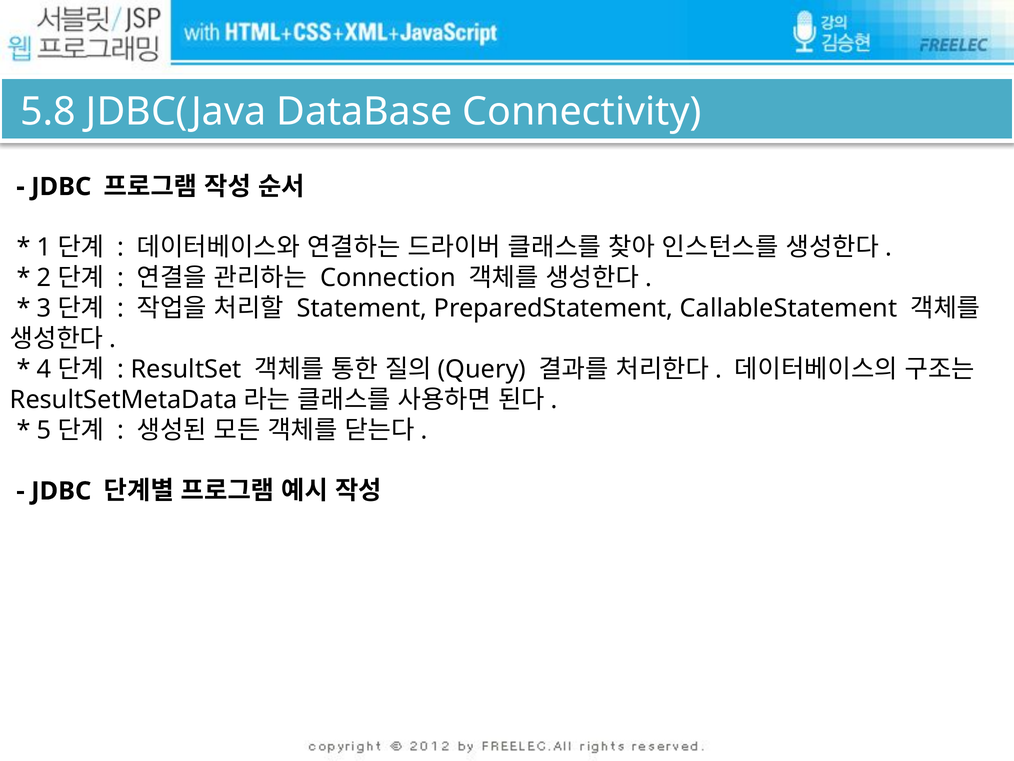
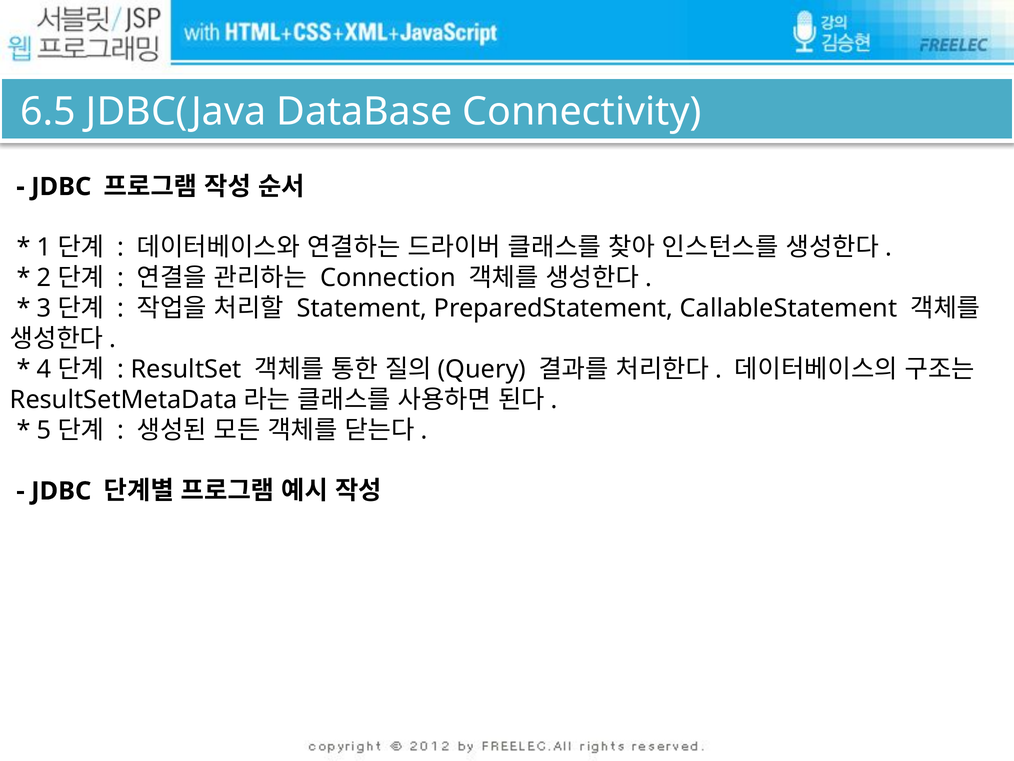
5.8: 5.8 -> 6.5
